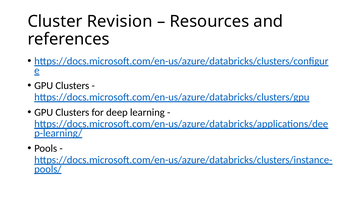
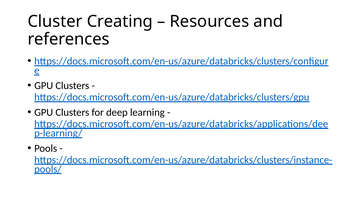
Revision: Revision -> Creating
